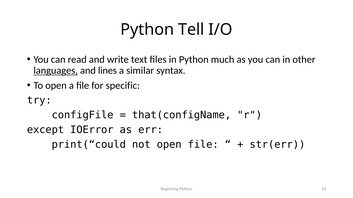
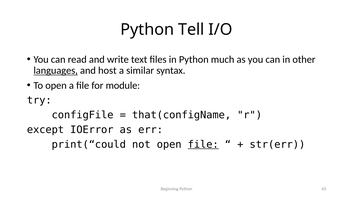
lines: lines -> host
specific: specific -> module
file at (203, 145) underline: none -> present
